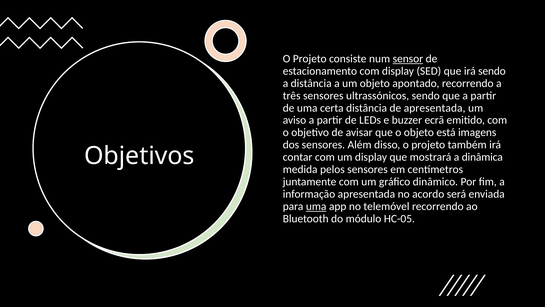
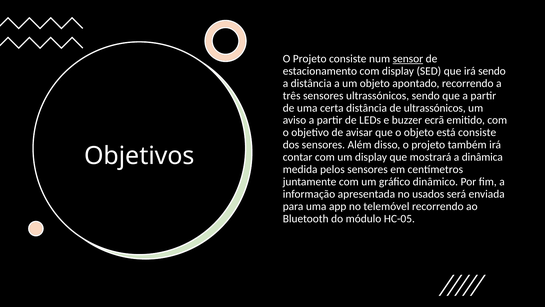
de apresentada: apresentada -> ultrassónicos
está imagens: imagens -> consiste
acordo: acordo -> usados
uma at (316, 206) underline: present -> none
